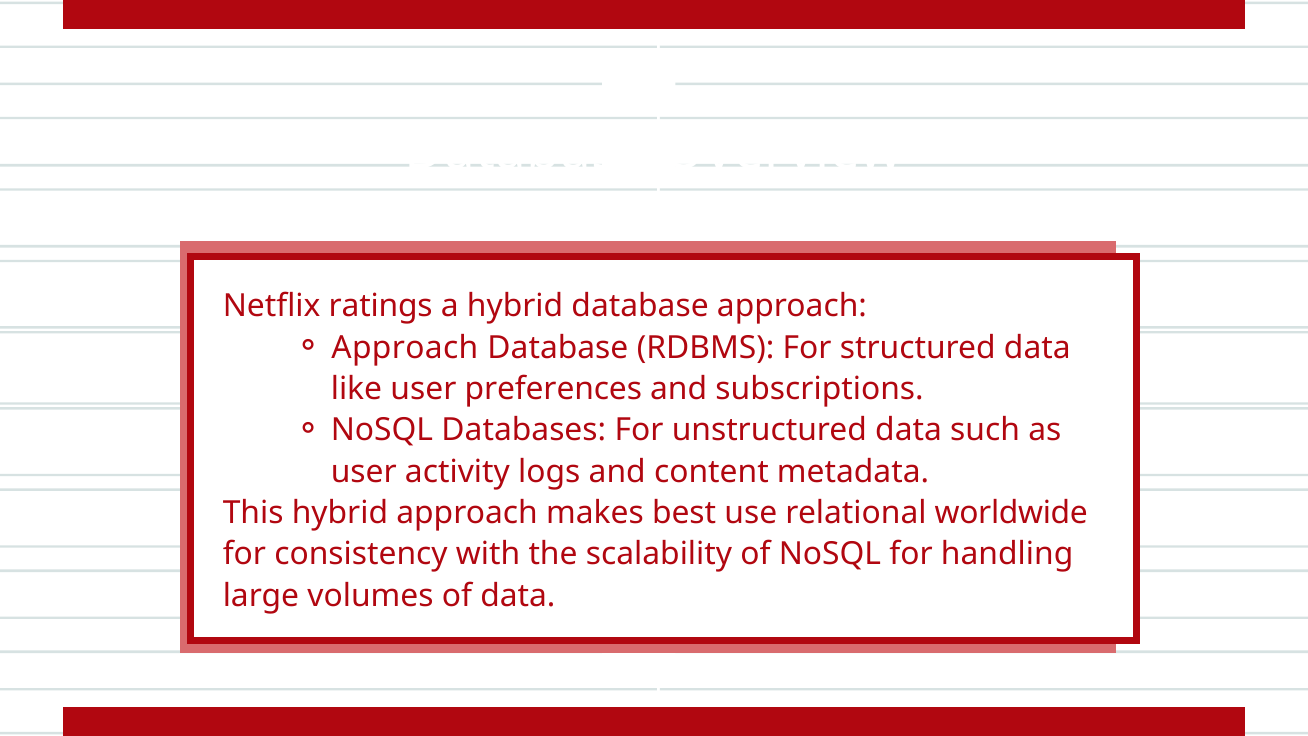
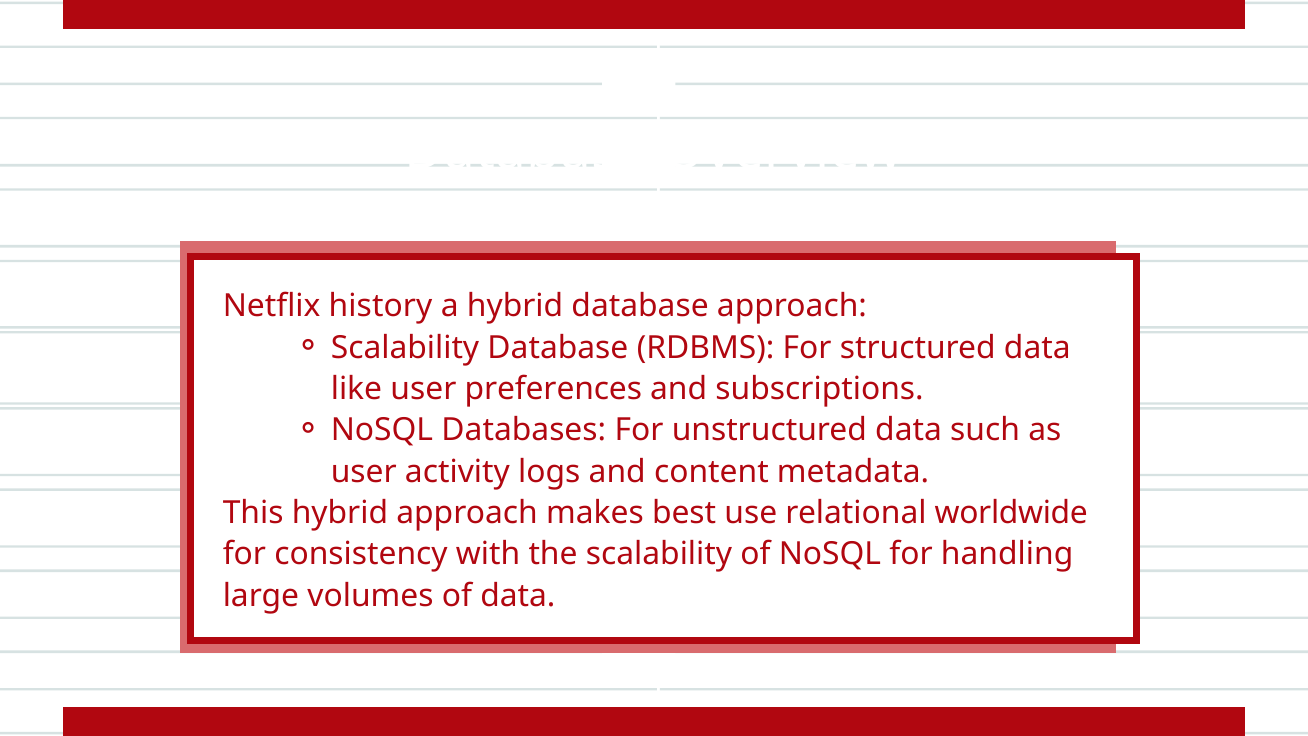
ratings: ratings -> history
Approach at (405, 348): Approach -> Scalability
